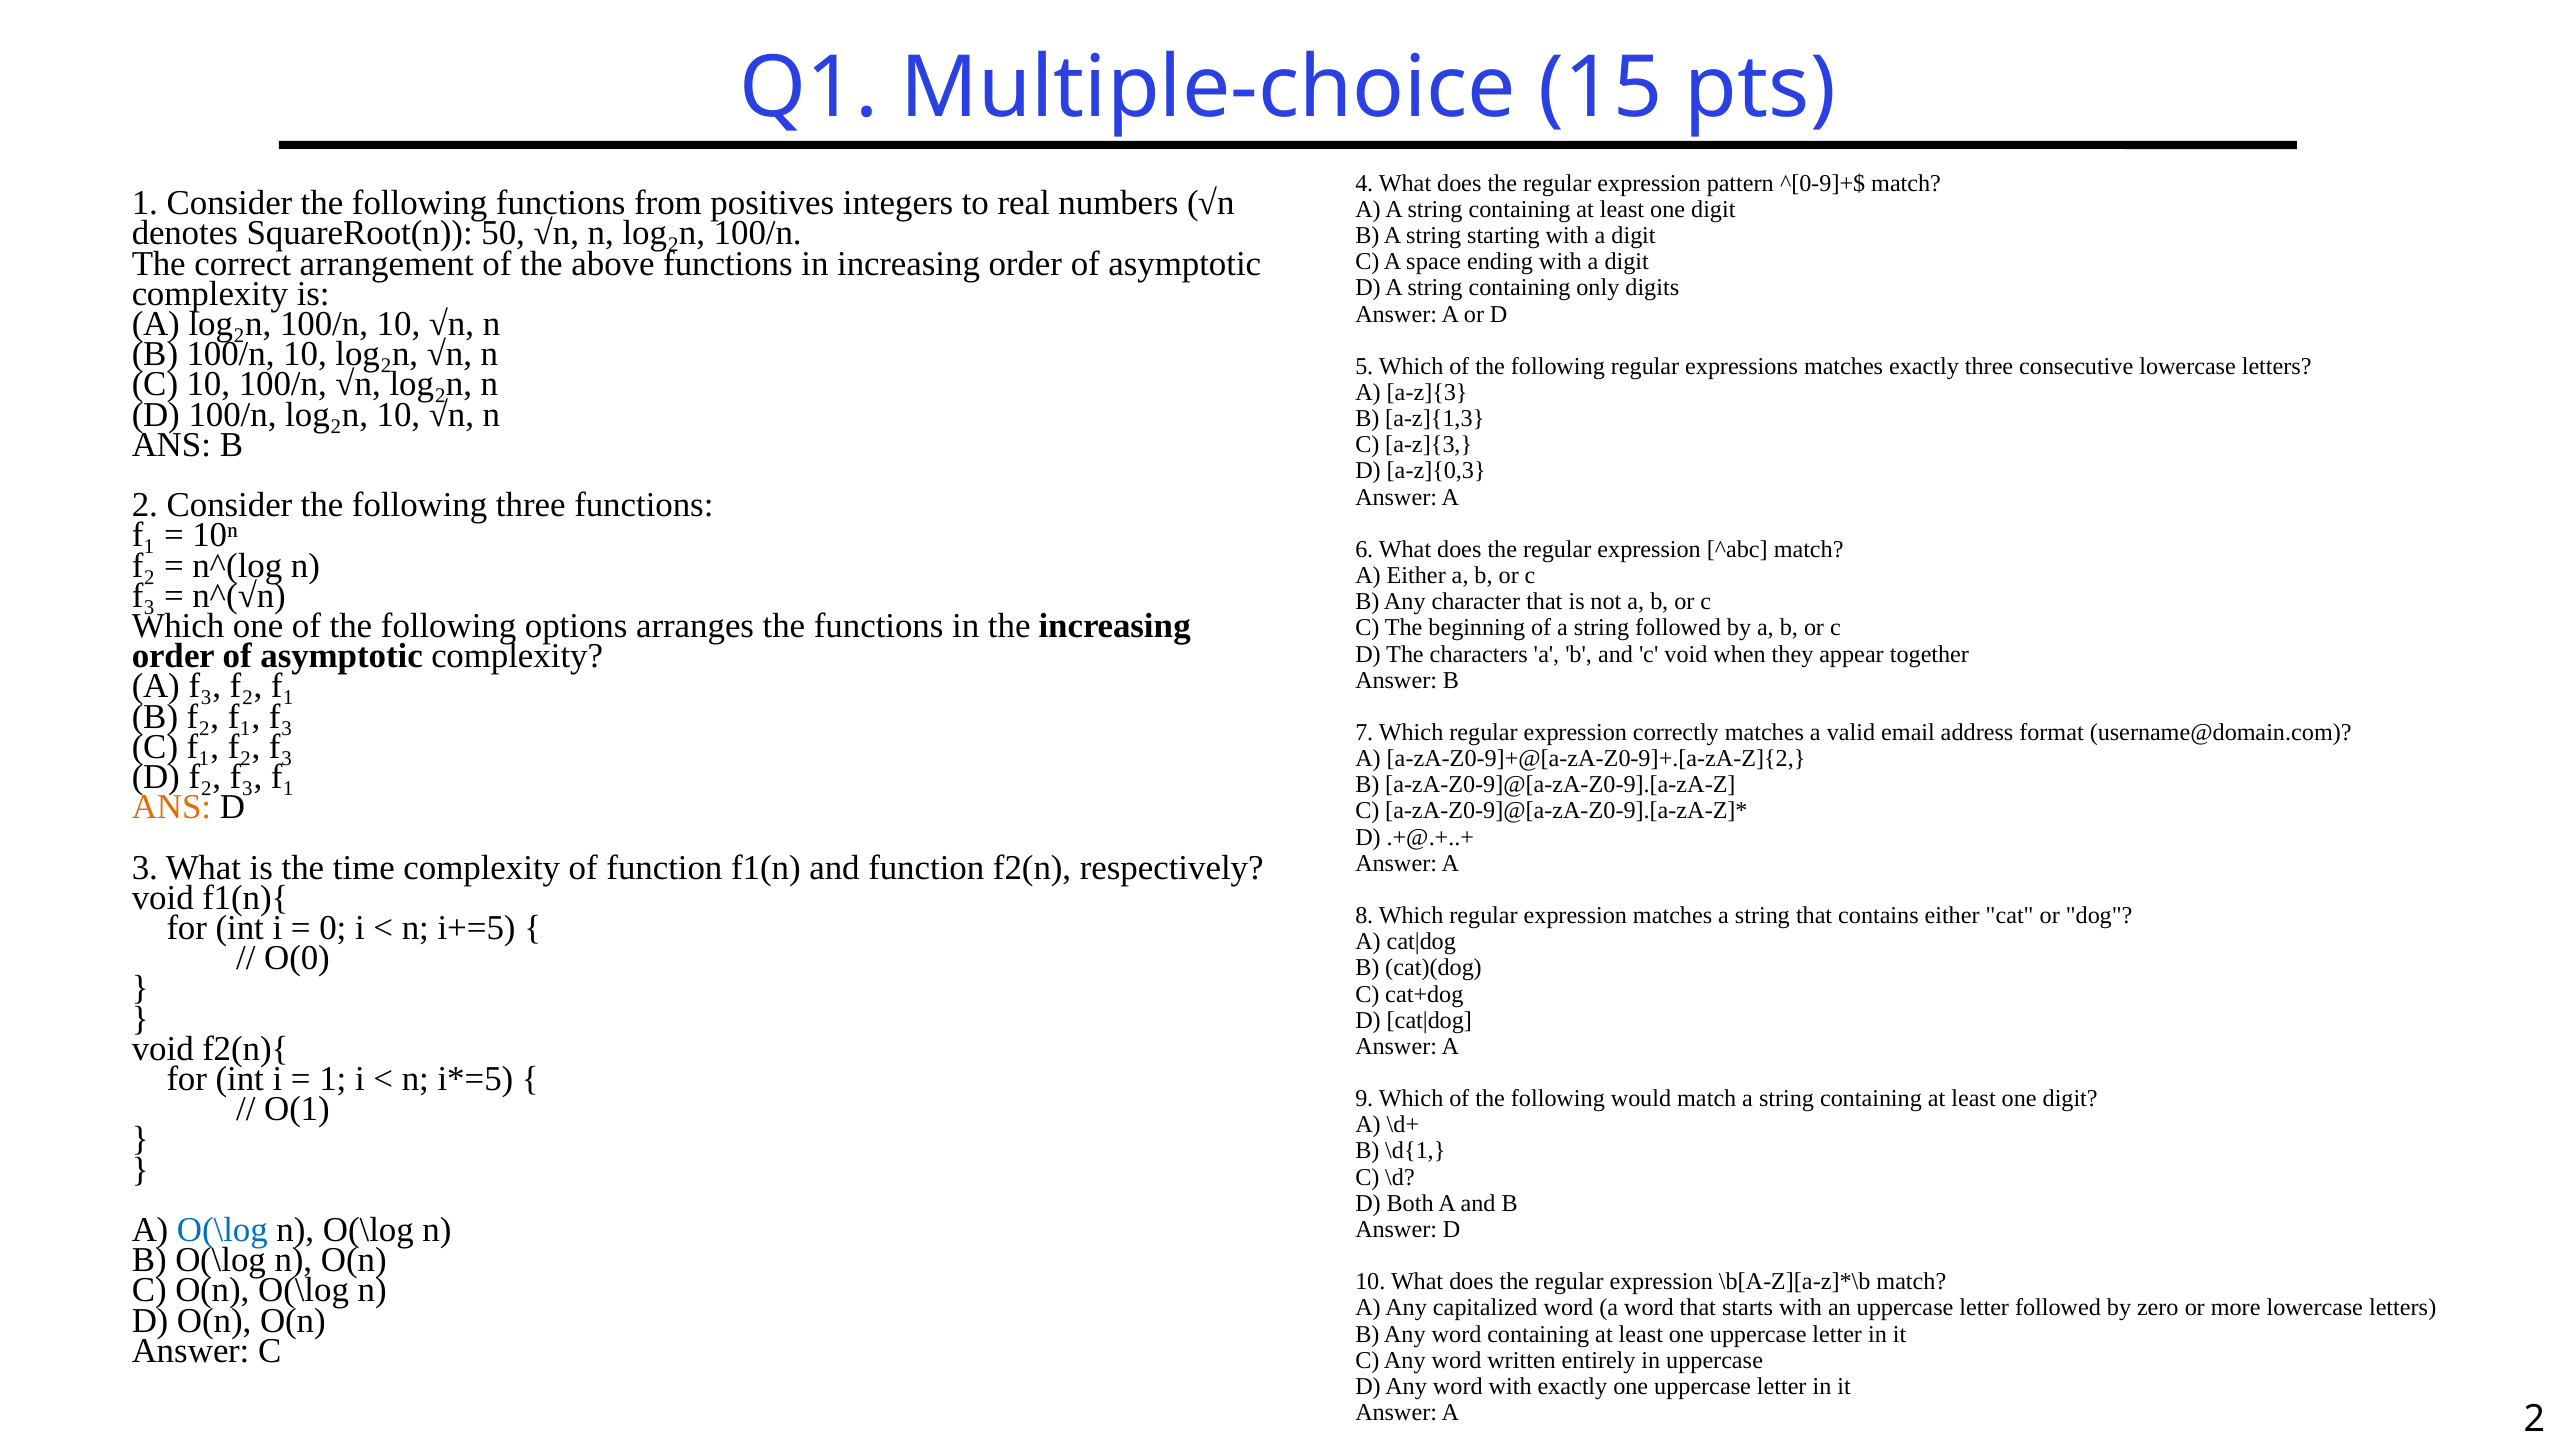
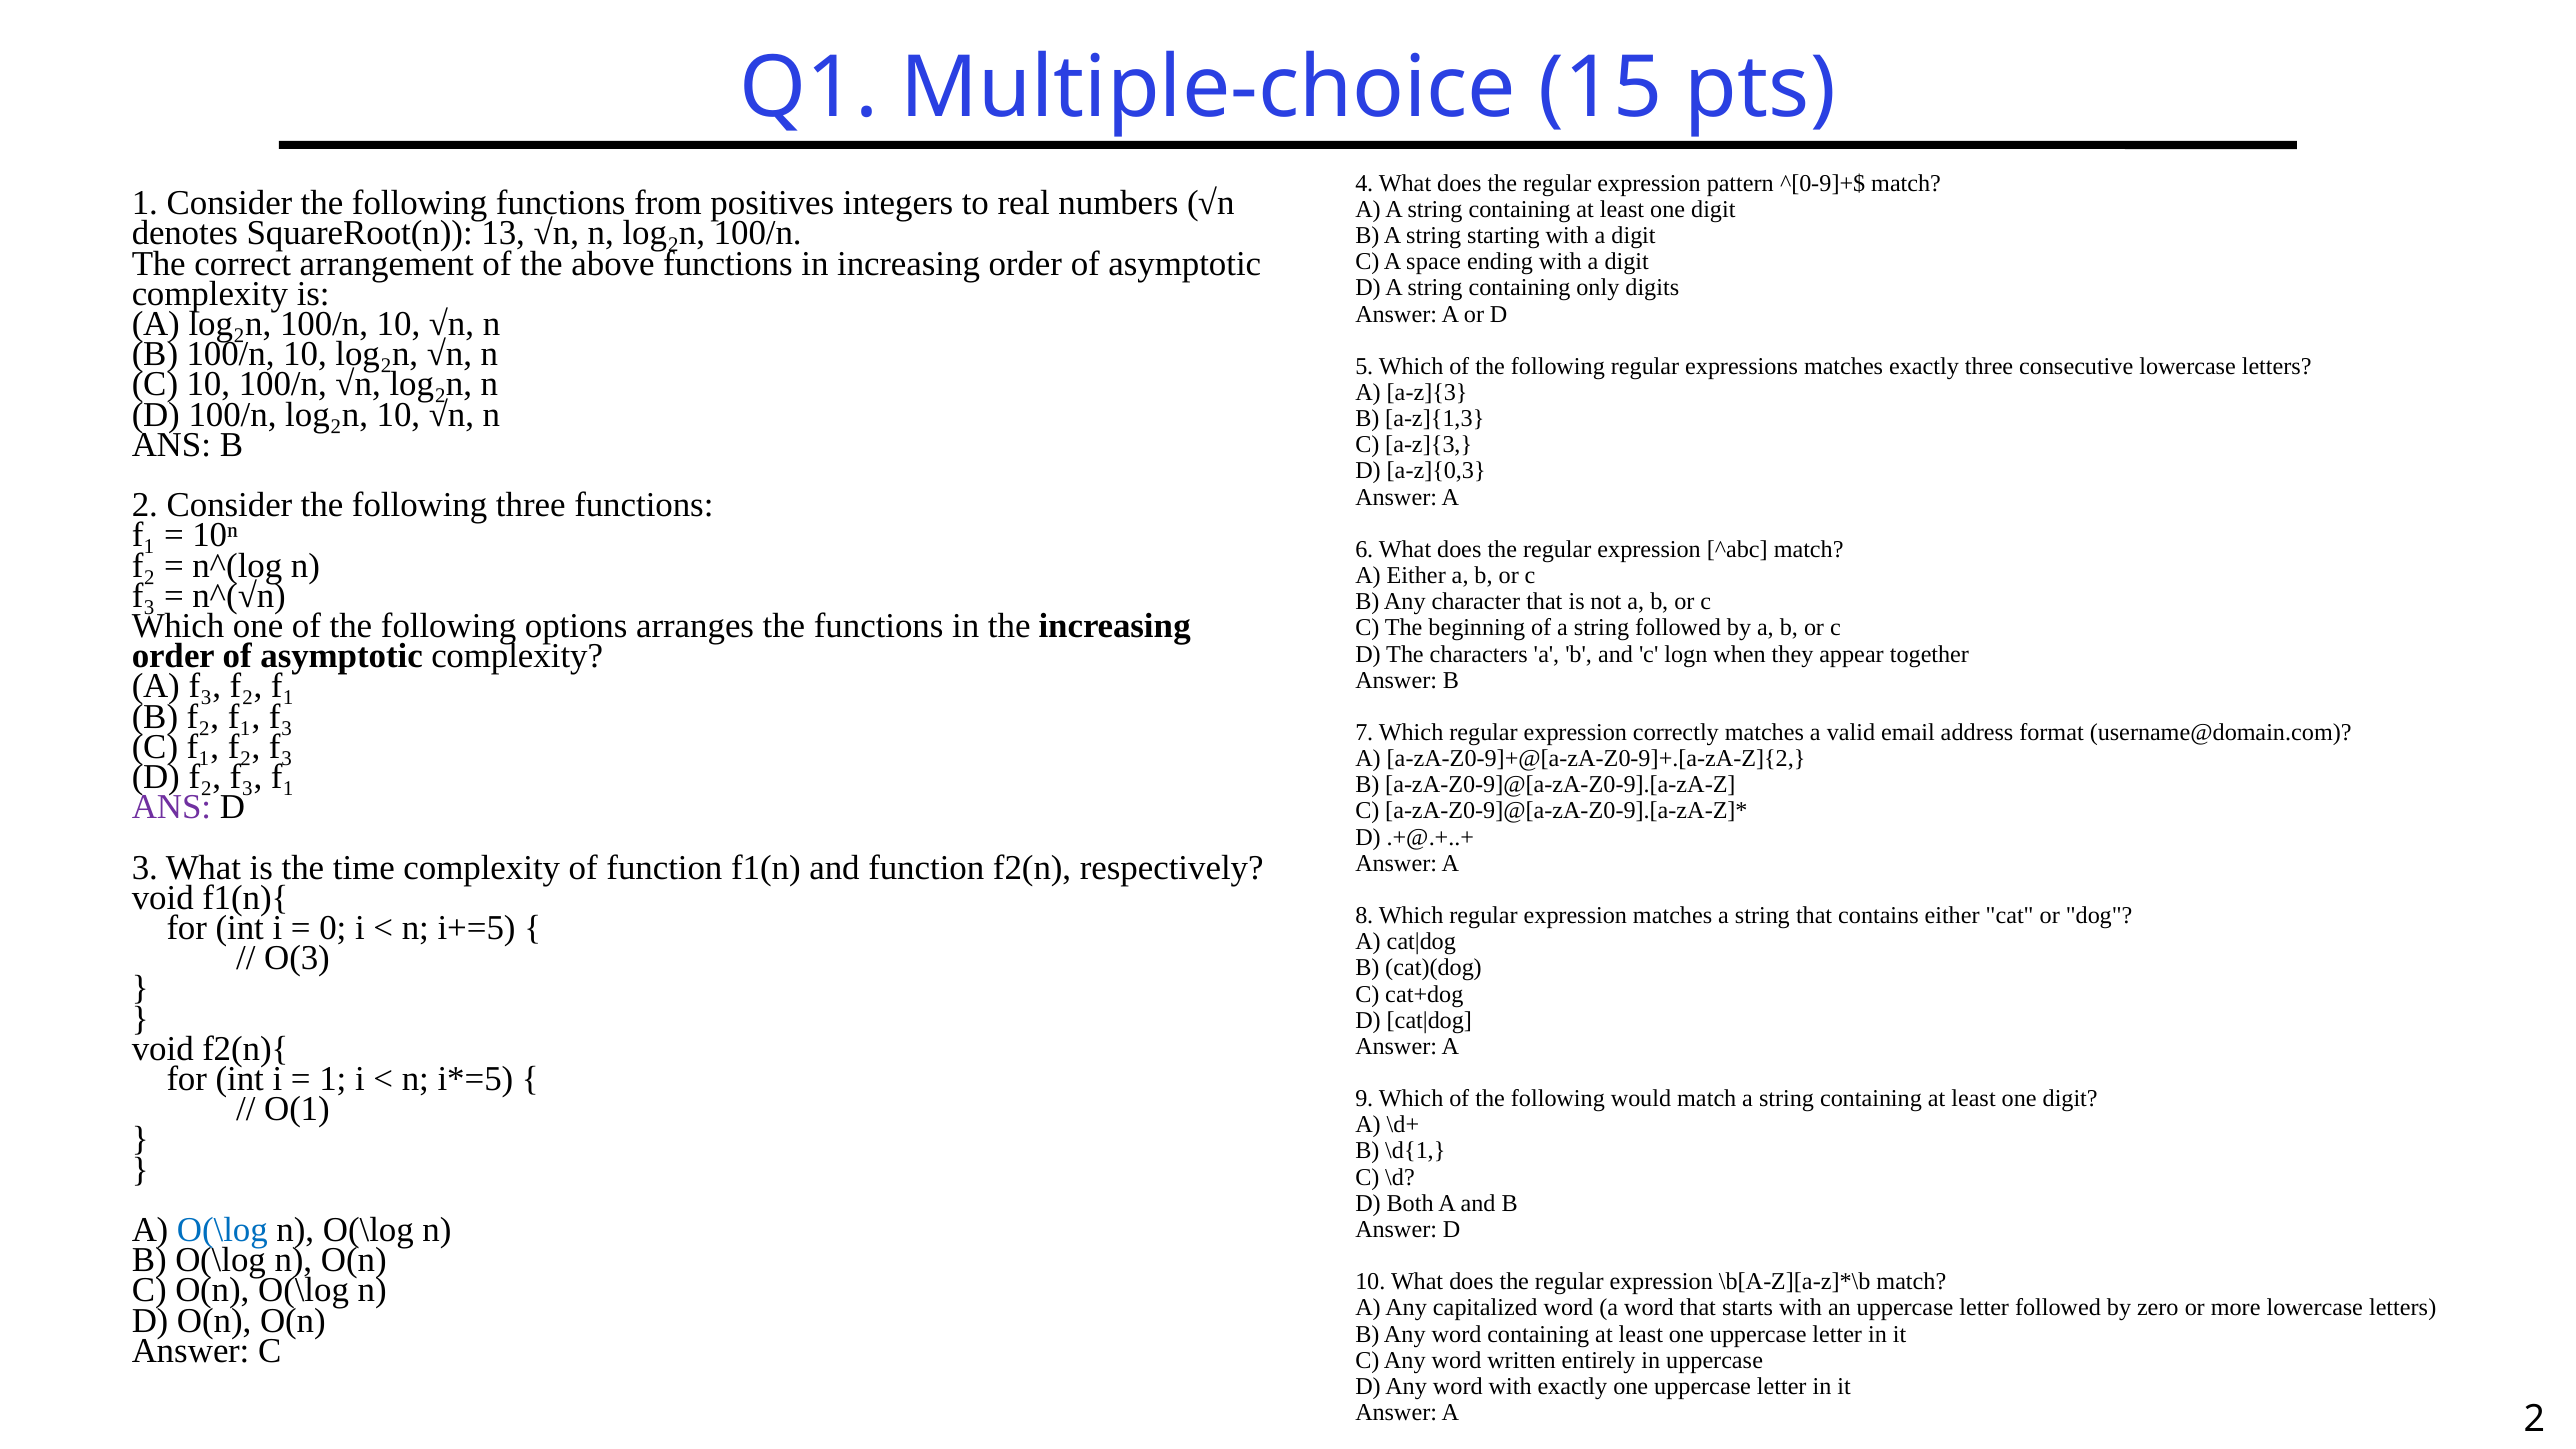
50: 50 -> 13
c void: void -> logn
ANS at (171, 807) colour: orange -> purple
O(0: O(0 -> O(3
